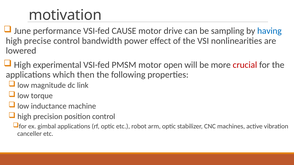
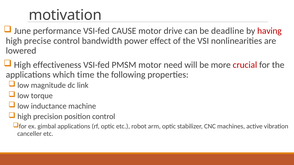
sampling: sampling -> deadline
having colour: blue -> red
experimental: experimental -> effectiveness
open: open -> need
then: then -> time
